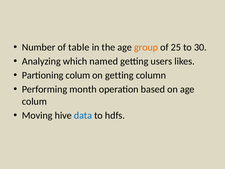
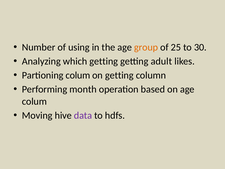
table: table -> using
which named: named -> getting
users: users -> adult
data colour: blue -> purple
